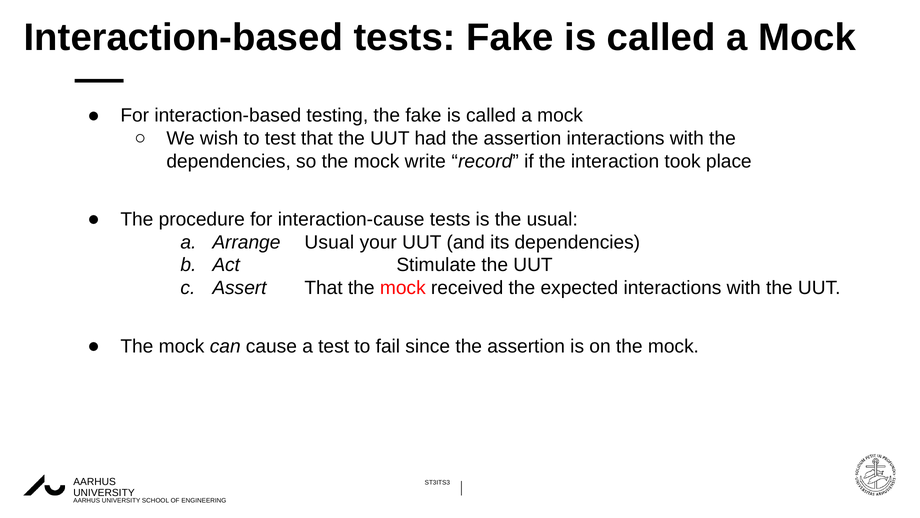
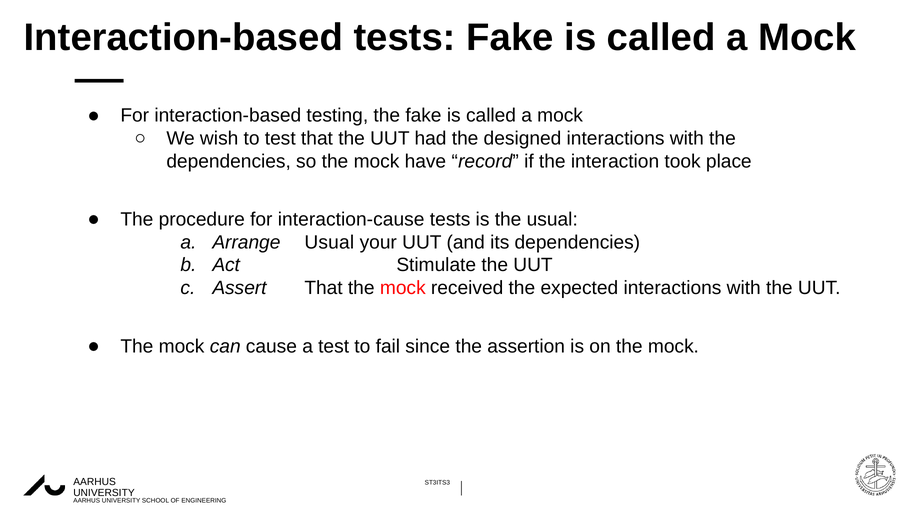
had the assertion: assertion -> designed
write: write -> have
